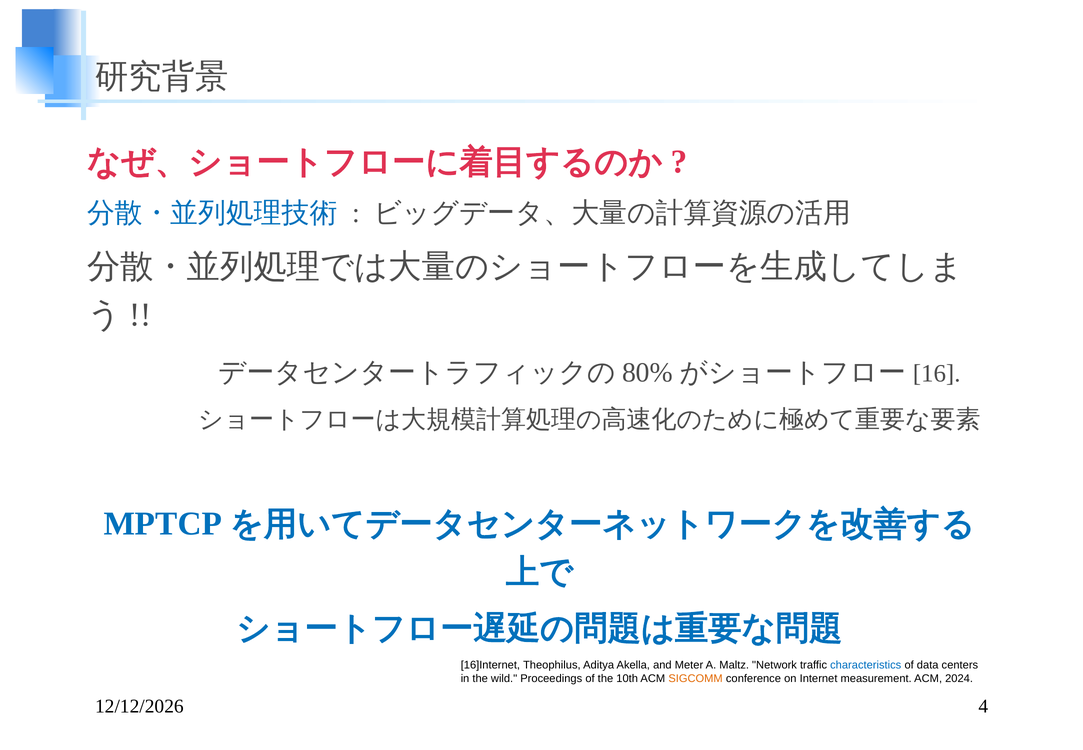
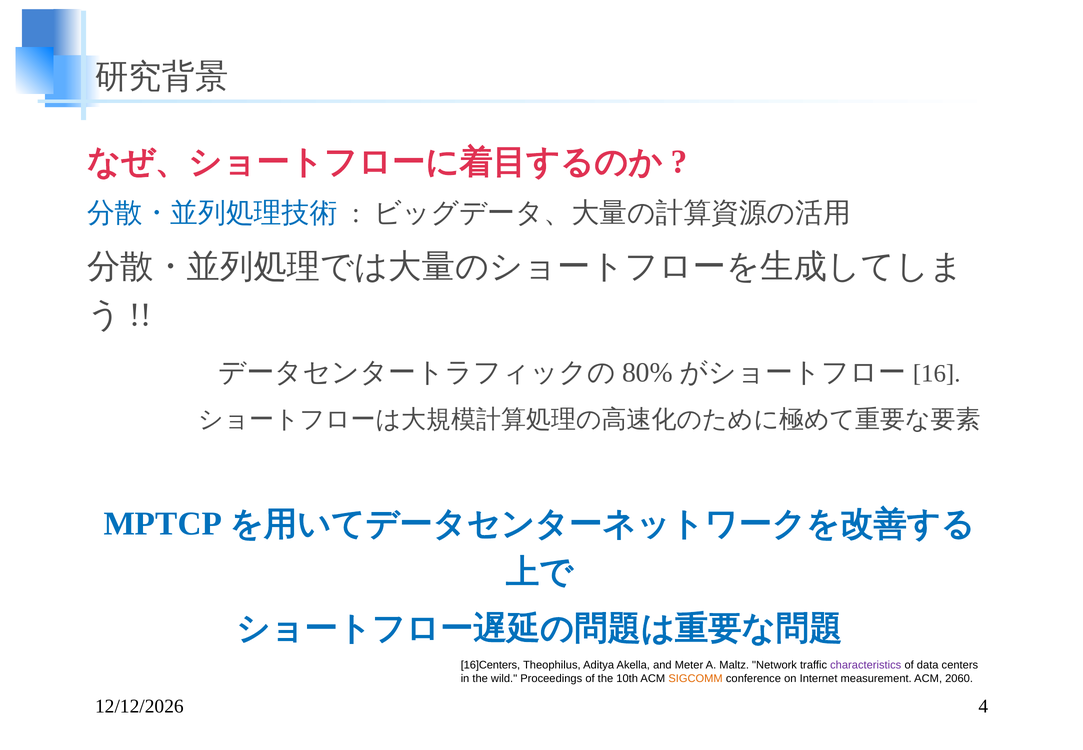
16]Internet: 16]Internet -> 16]Centers
characteristics colour: blue -> purple
2024: 2024 -> 2060
